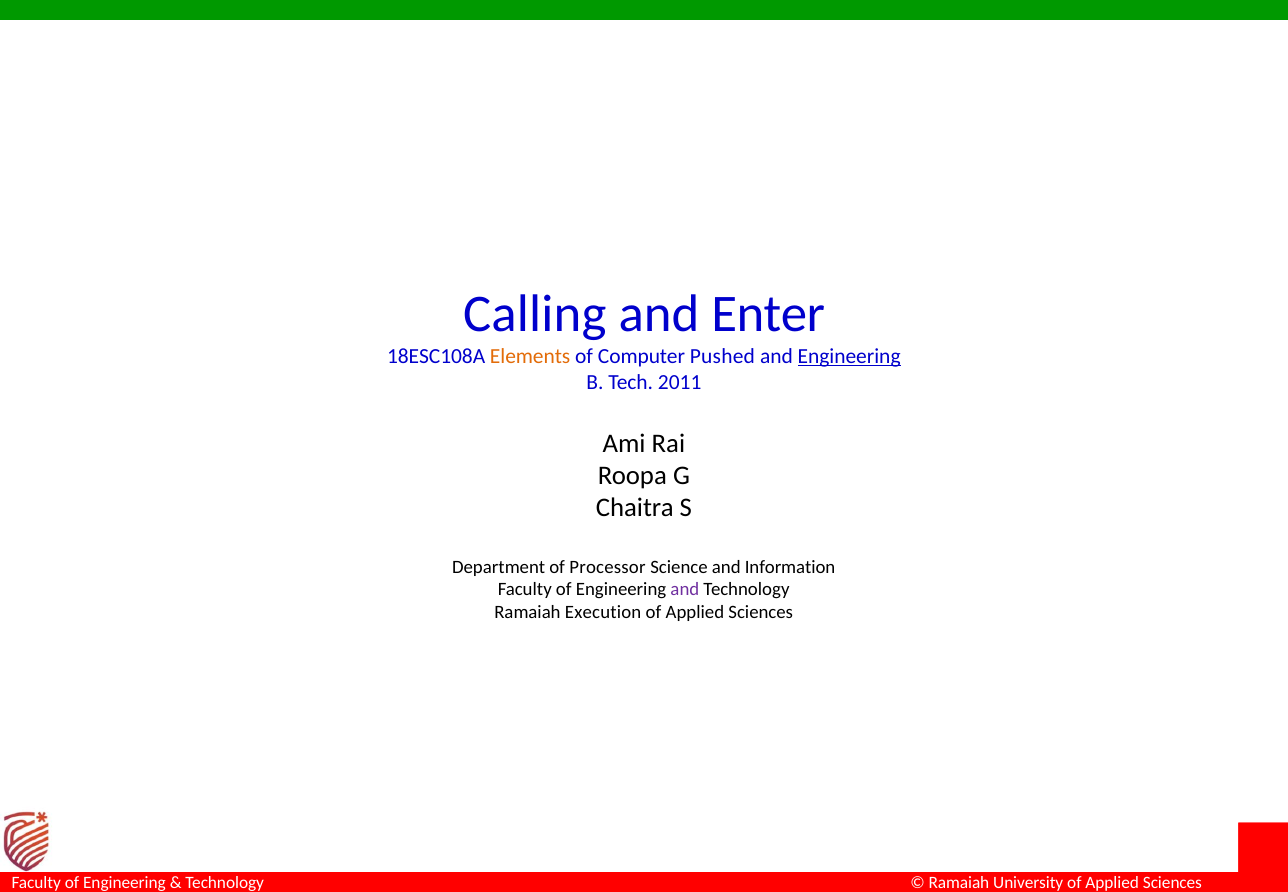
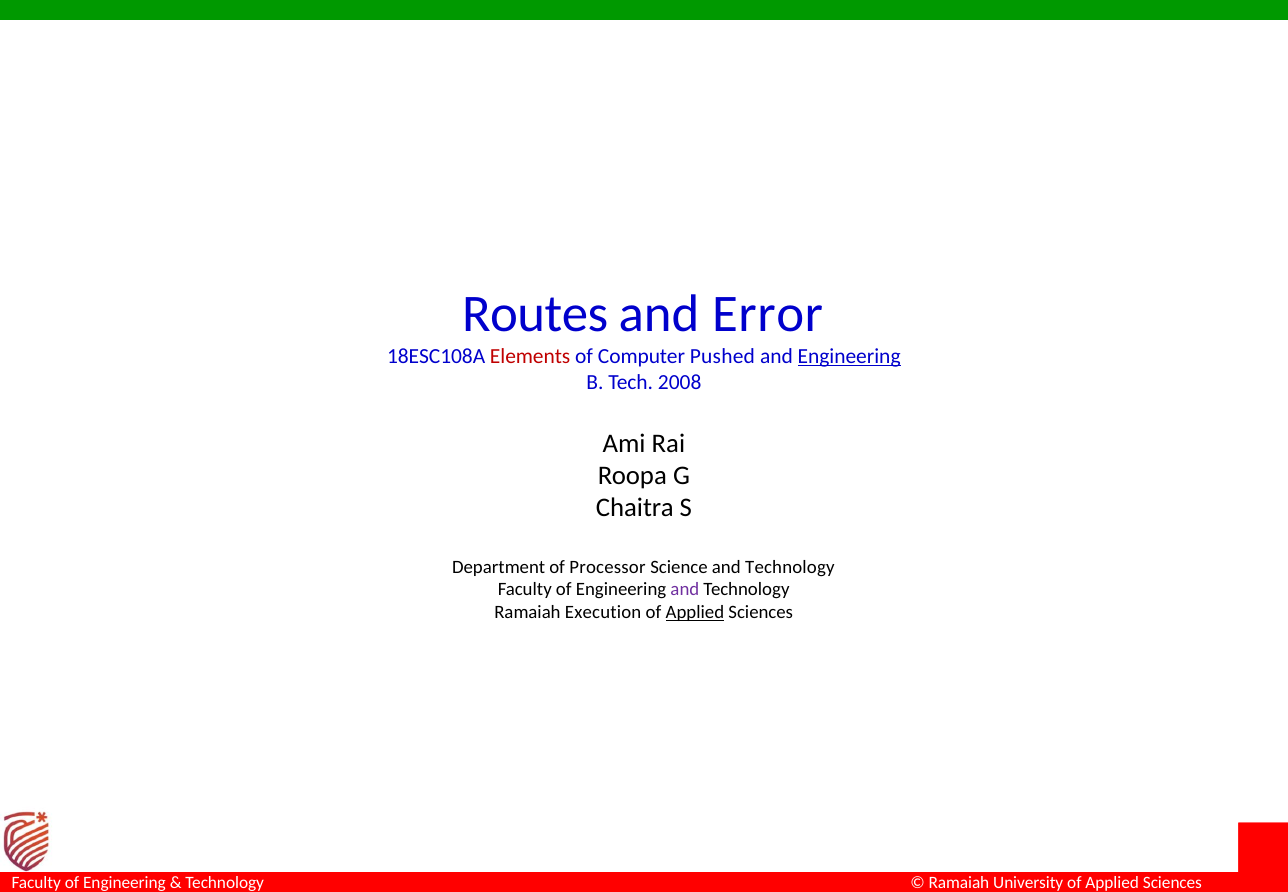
Calling: Calling -> Routes
Enter: Enter -> Error
Elements colour: orange -> red
2011: 2011 -> 2008
Science and Information: Information -> Technology
Applied at (695, 612) underline: none -> present
